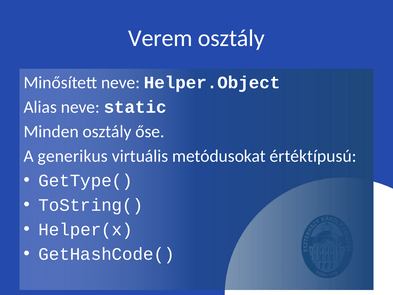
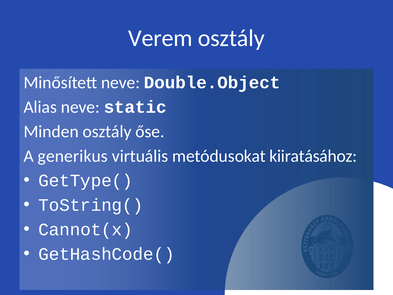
Helper.Object: Helper.Object -> Double.Object
értéktípusú: értéktípusú -> kiiratásához
Helper(x: Helper(x -> Cannot(x
